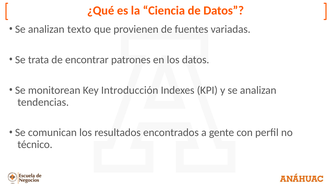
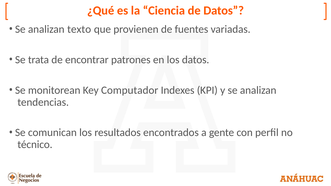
Introducción: Introducción -> Computador
